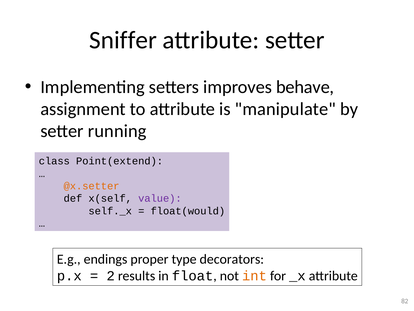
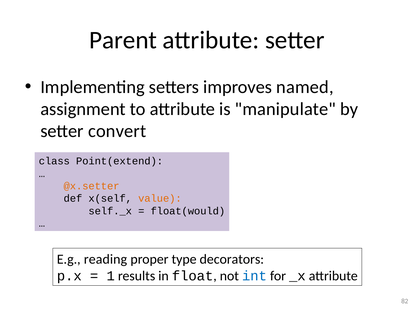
Sniffer: Sniffer -> Parent
behave: behave -> named
running: running -> convert
value colour: purple -> orange
endings: endings -> reading
2: 2 -> 1
int colour: orange -> blue
